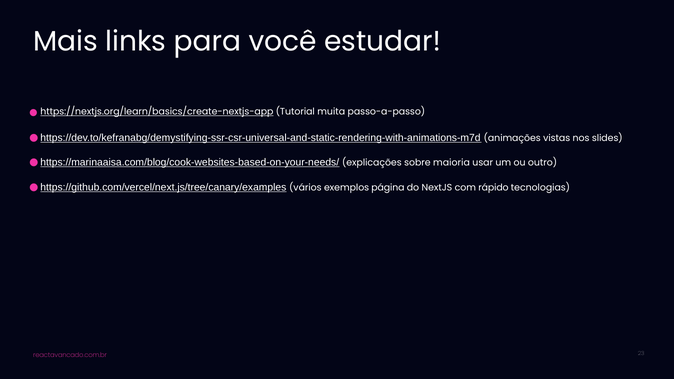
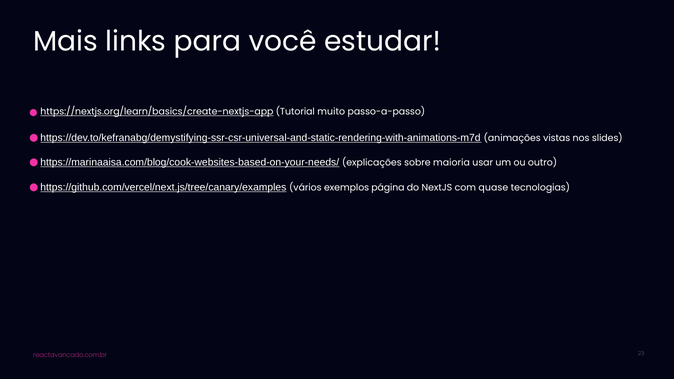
muita: muita -> muito
rápido: rápido -> quase
